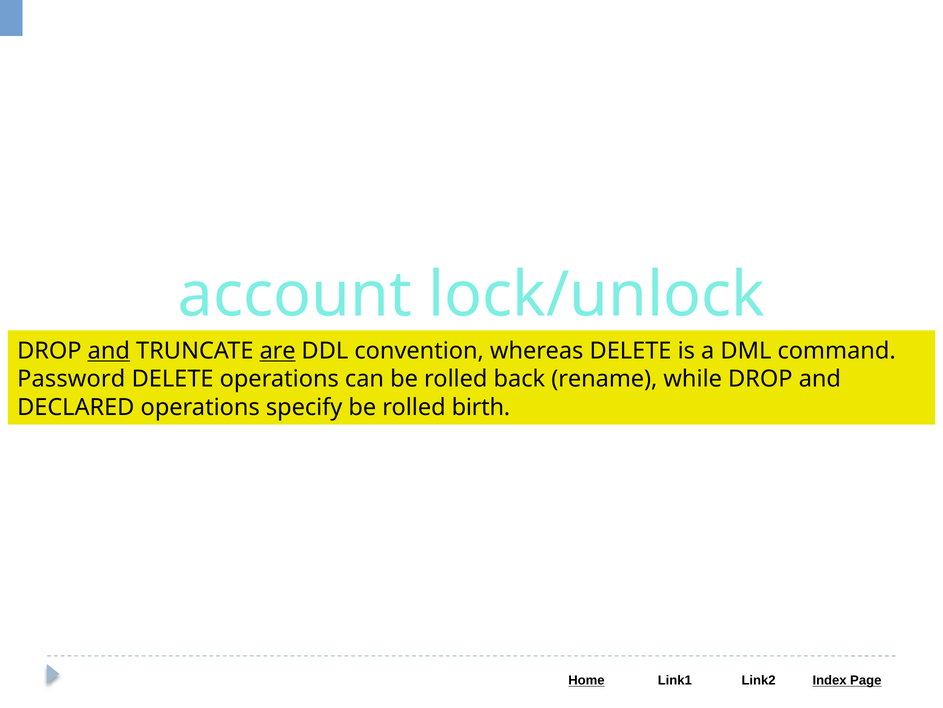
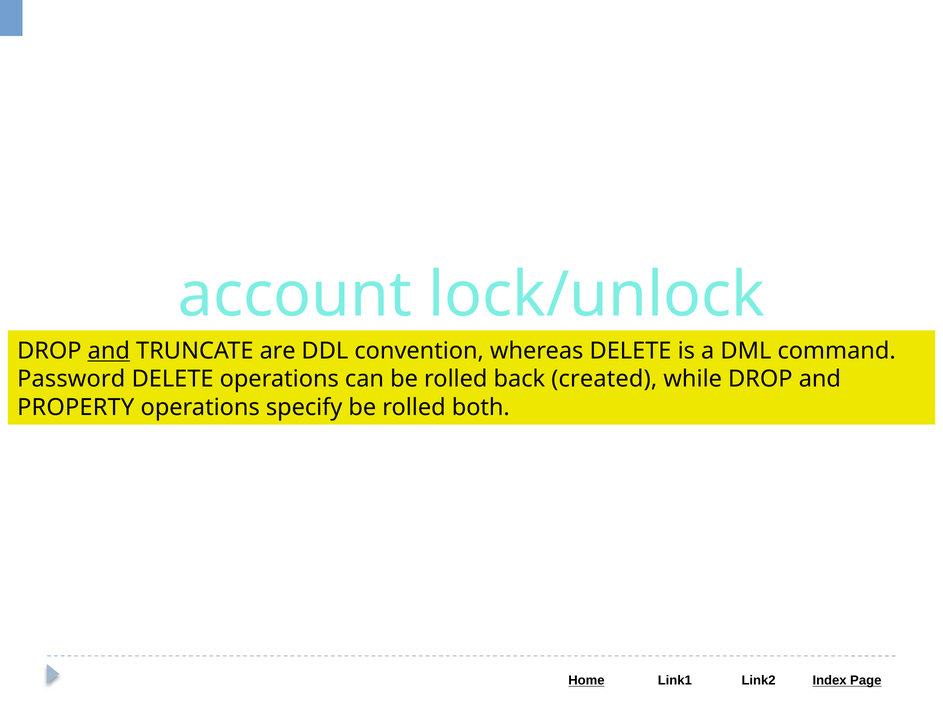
are underline: present -> none
rename: rename -> created
DECLARED: DECLARED -> PROPERTY
birth: birth -> both
